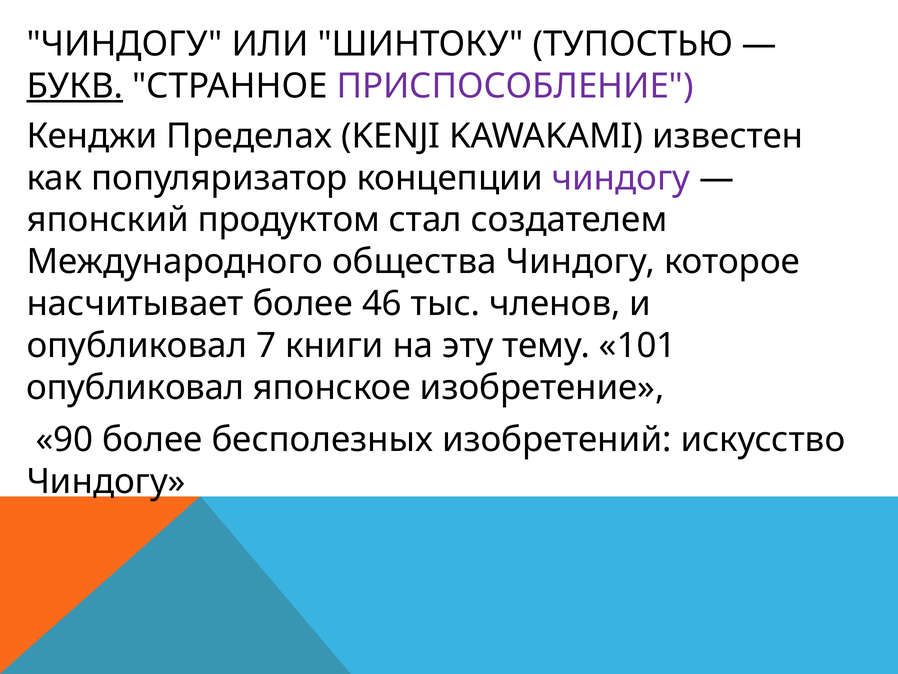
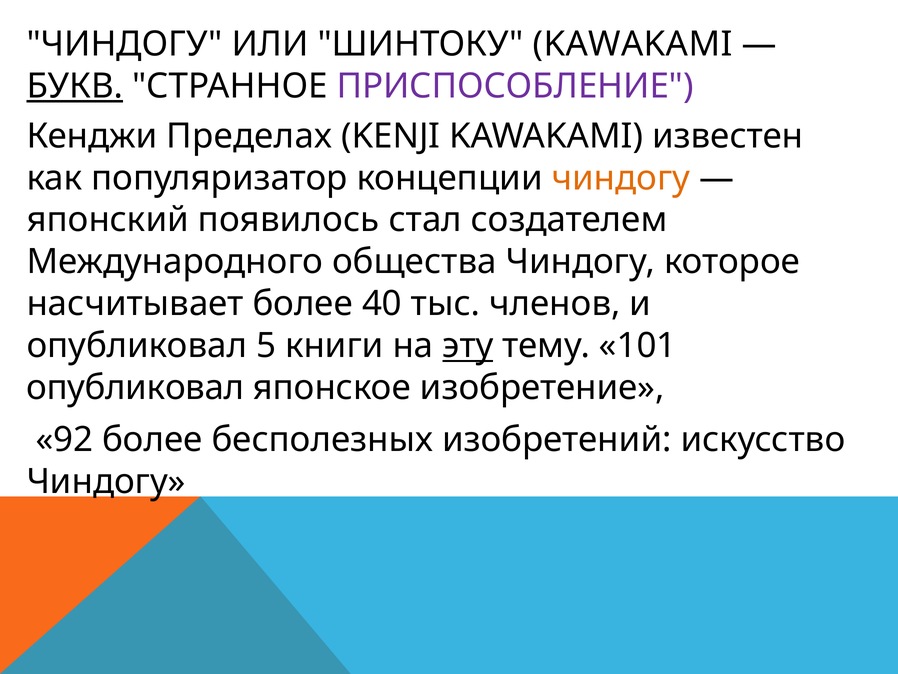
ШИНТОКУ ТУПОСТЬЮ: ТУПОСТЬЮ -> KAWAKAMI
чиндогу at (621, 178) colour: purple -> orange
продуктом: продуктом -> появилось
46: 46 -> 40
7: 7 -> 5
эту underline: none -> present
90: 90 -> 92
